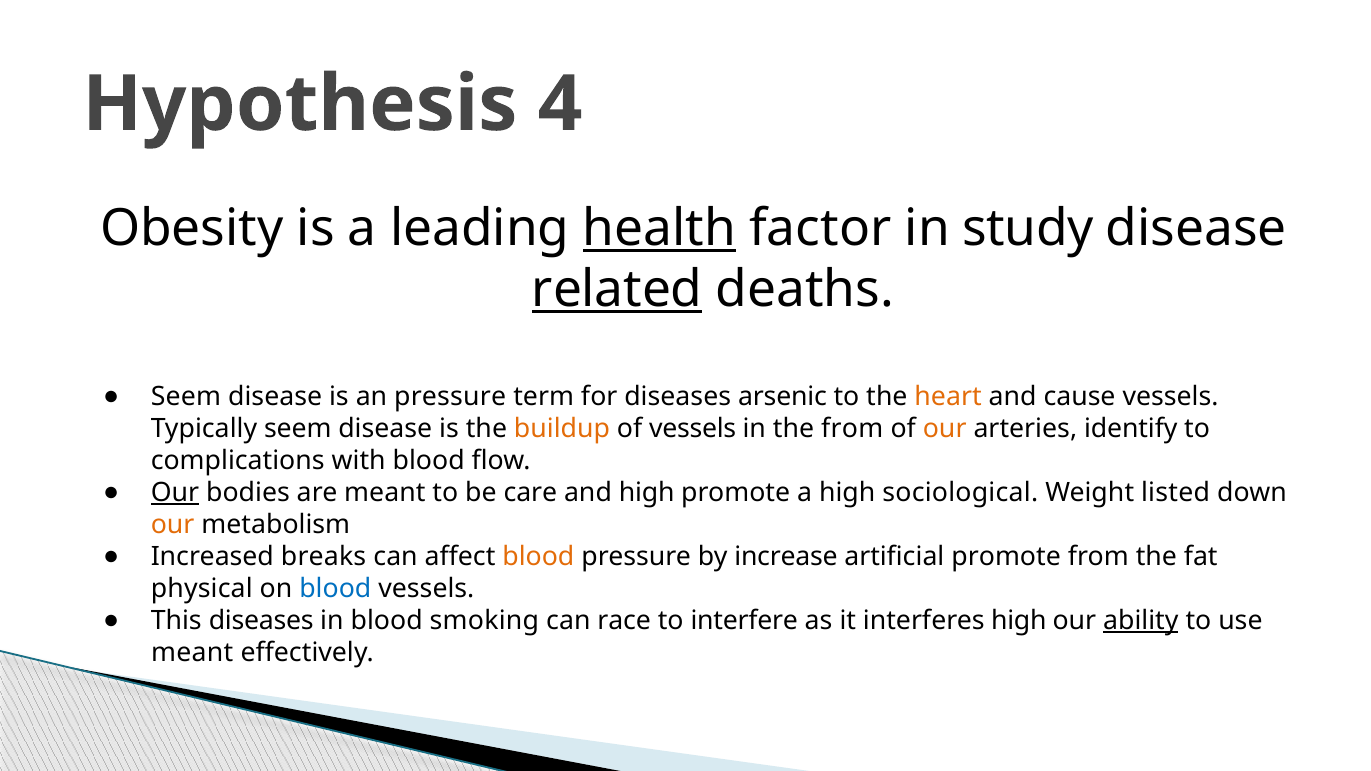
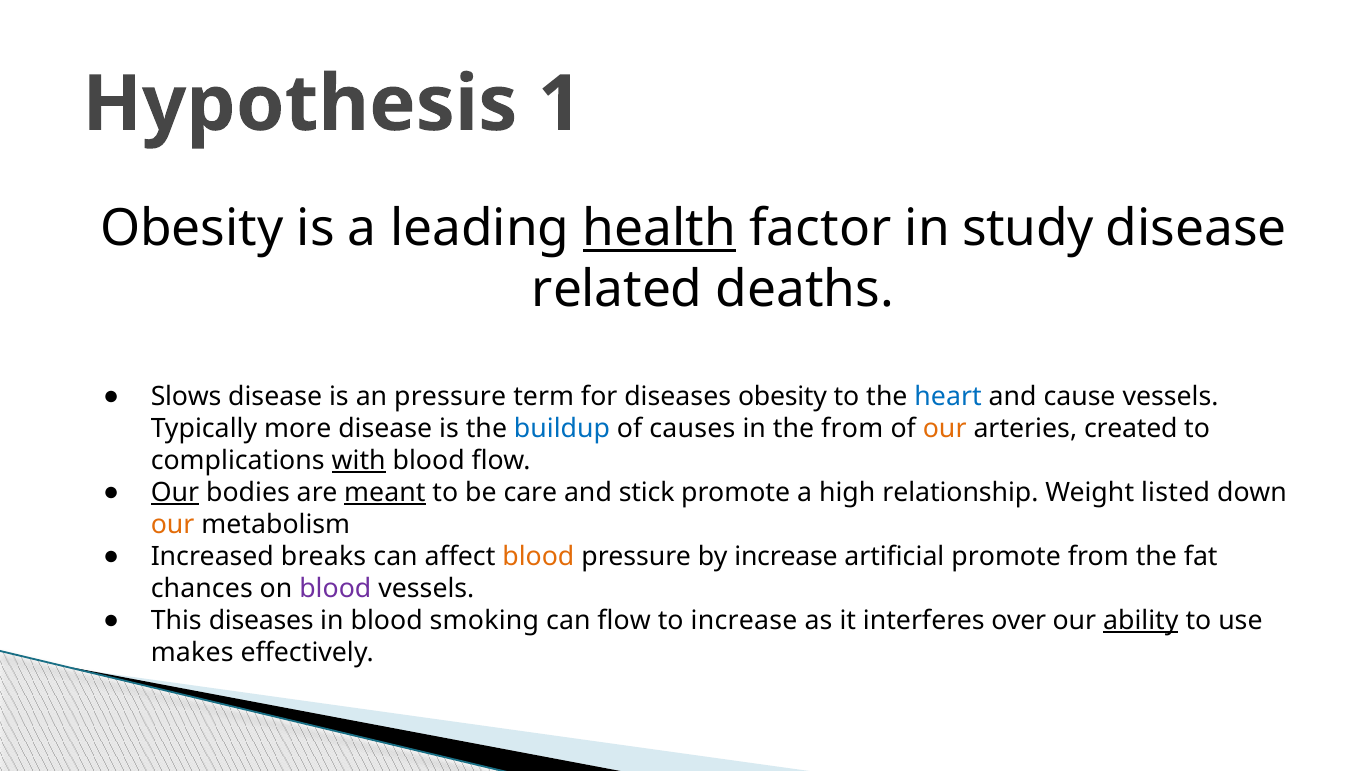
4: 4 -> 1
related underline: present -> none
Seem at (186, 397): Seem -> Slows
diseases arsenic: arsenic -> obesity
heart colour: orange -> blue
Typically seem: seem -> more
buildup colour: orange -> blue
of vessels: vessels -> causes
identify: identify -> created
with underline: none -> present
meant at (385, 493) underline: none -> present
and high: high -> stick
sociological: sociological -> relationship
physical: physical -> chances
blood at (335, 589) colour: blue -> purple
can race: race -> flow
to interfere: interfere -> increase
interferes high: high -> over
meant at (192, 653): meant -> makes
